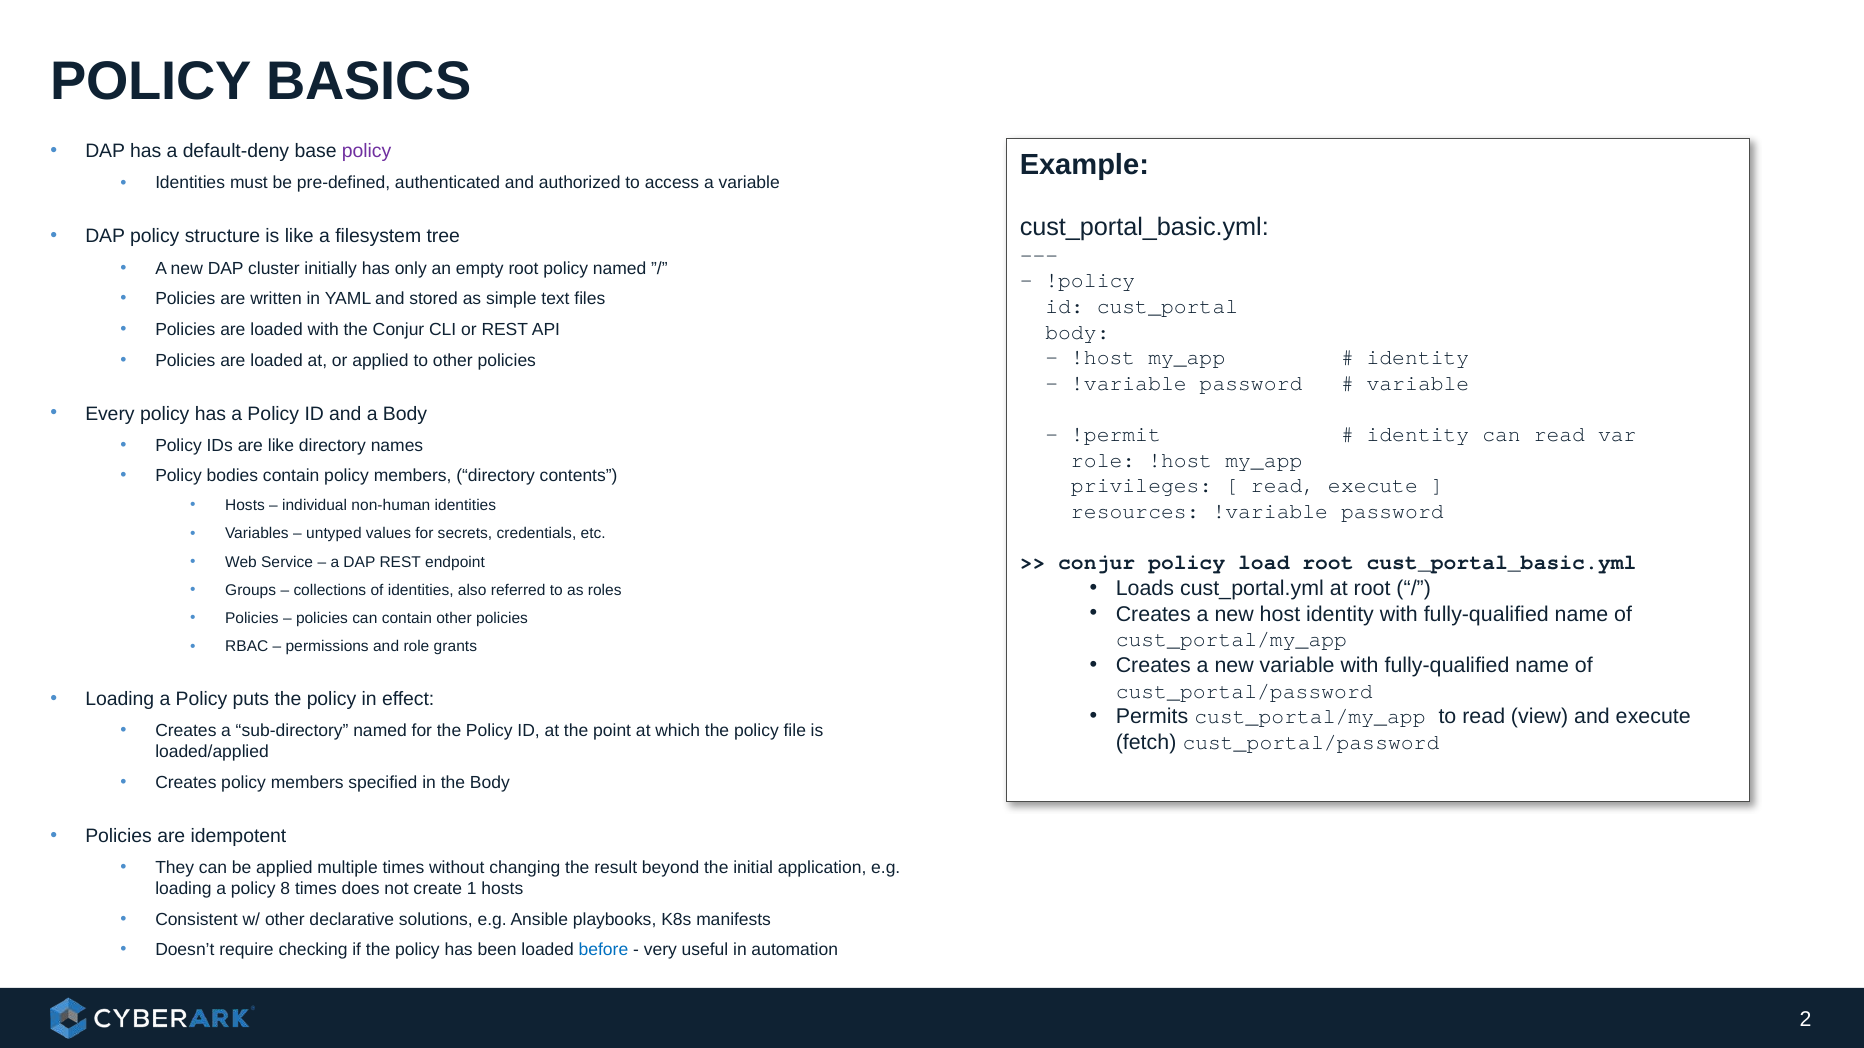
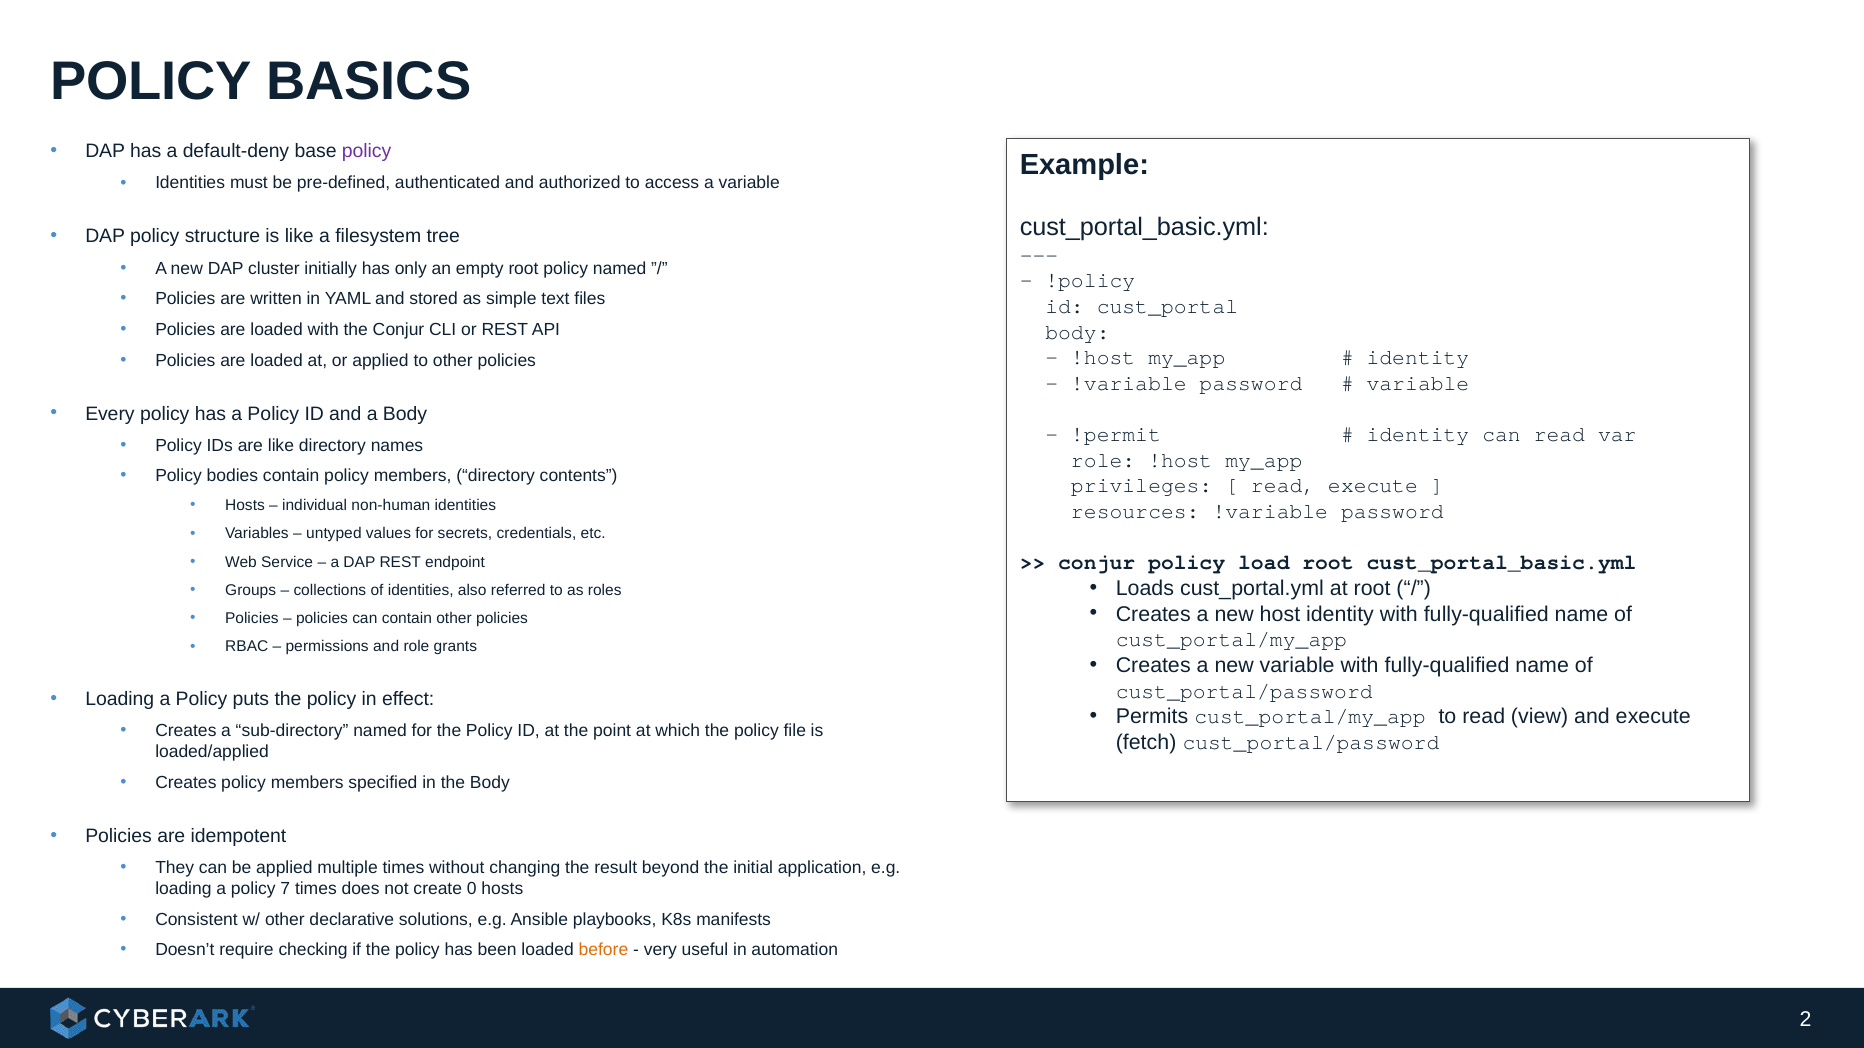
8: 8 -> 7
1: 1 -> 0
before colour: blue -> orange
